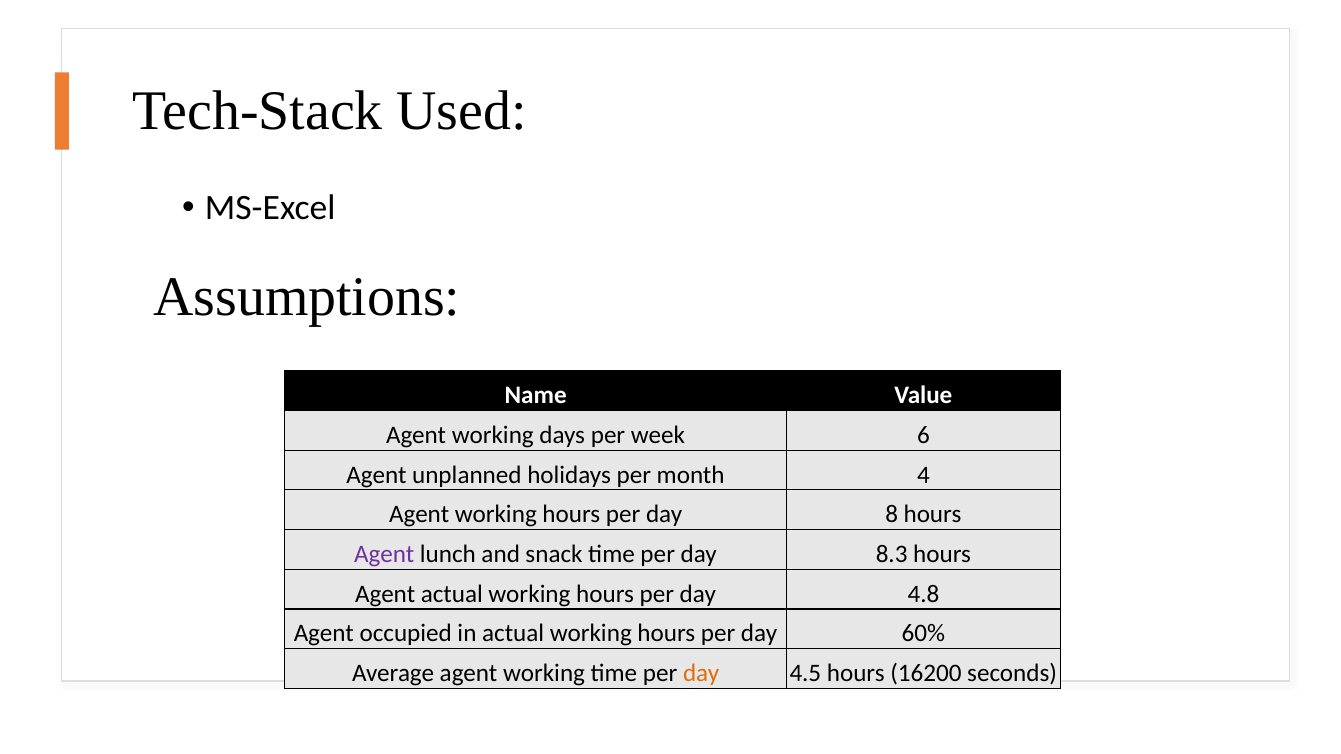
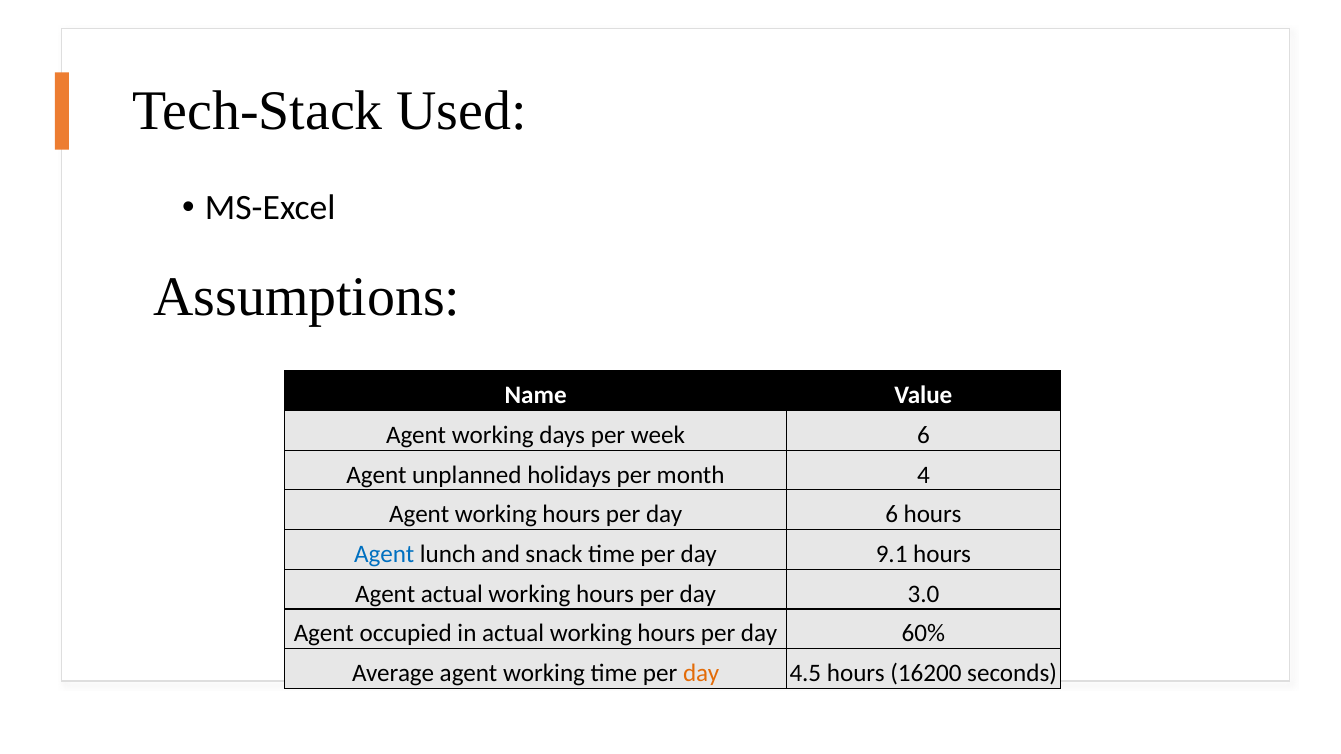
day 8: 8 -> 6
Agent at (384, 554) colour: purple -> blue
8.3: 8.3 -> 9.1
4.8: 4.8 -> 3.0
